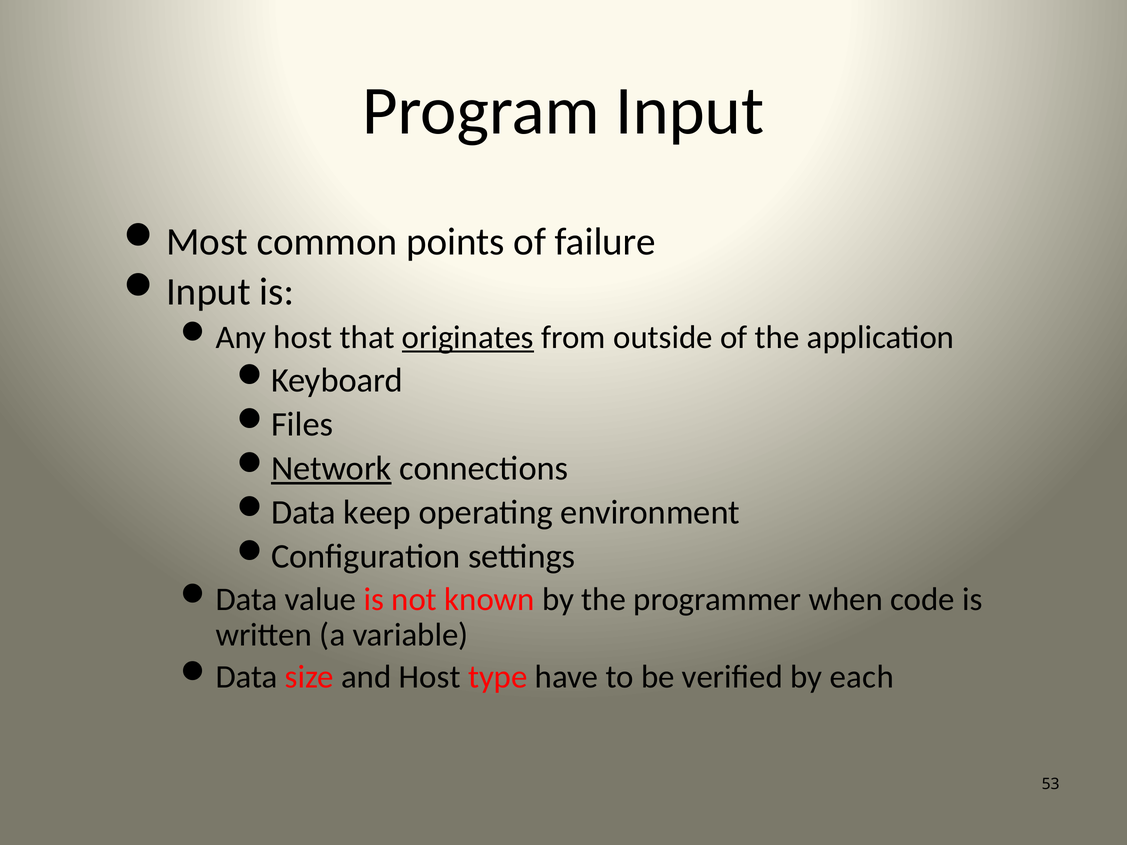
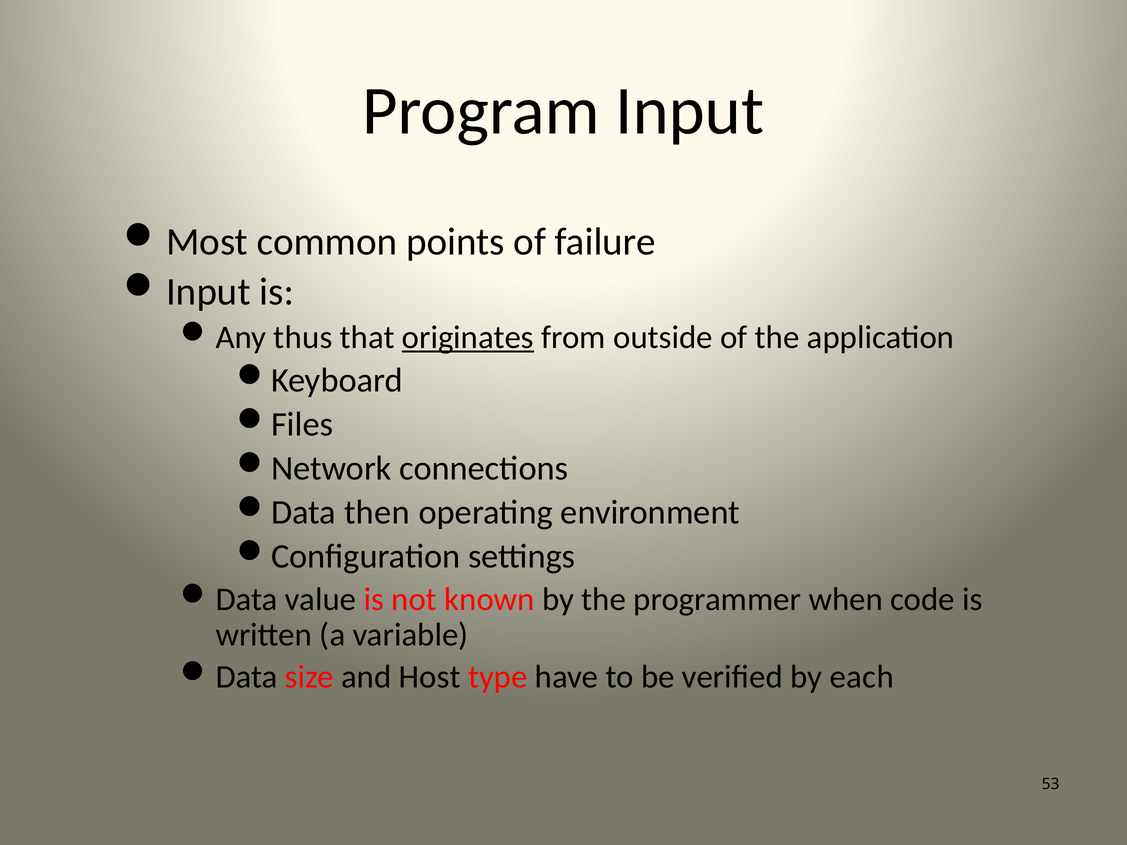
Any host: host -> thus
Network underline: present -> none
keep: keep -> then
